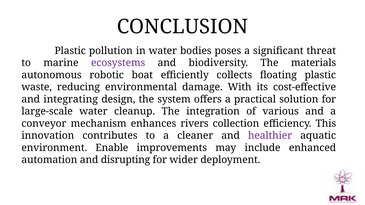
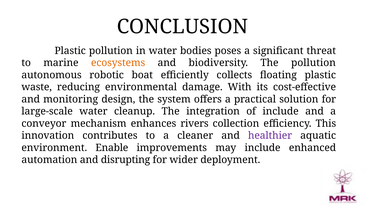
ecosystems colour: purple -> orange
The materials: materials -> pollution
integrating: integrating -> monitoring
of various: various -> include
